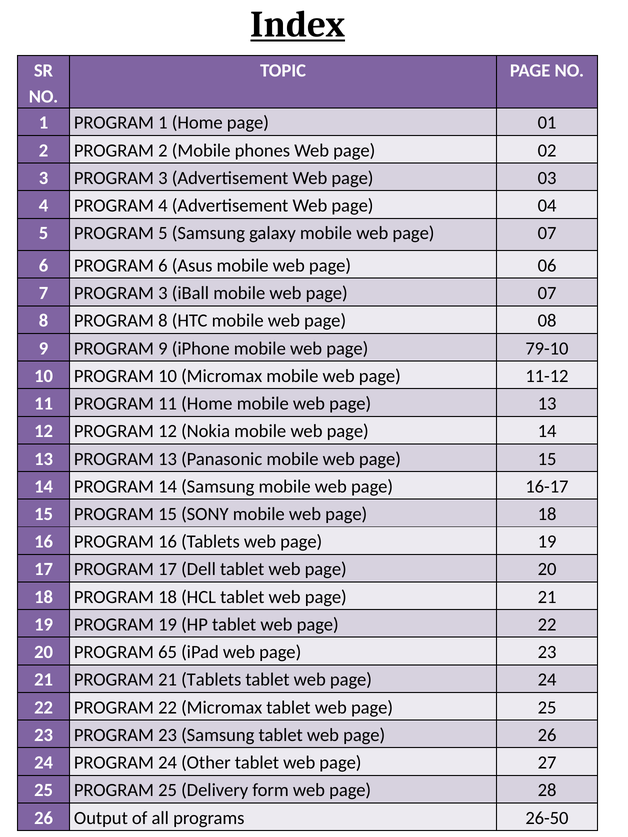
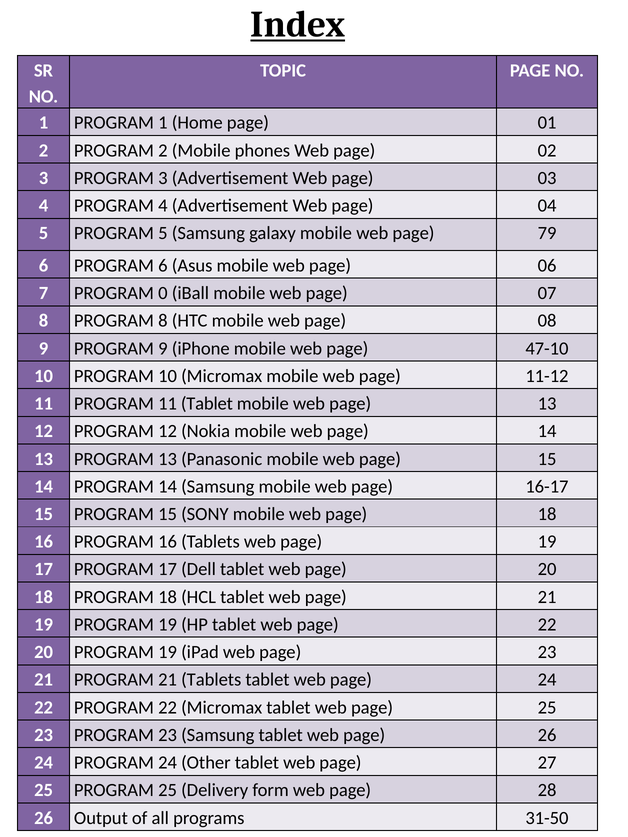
07 at (547, 233): 07 -> 79
7 PROGRAM 3: 3 -> 0
79-10: 79-10 -> 47-10
11 Home: Home -> Tablet
20 PROGRAM 65: 65 -> 19
26-50: 26-50 -> 31-50
